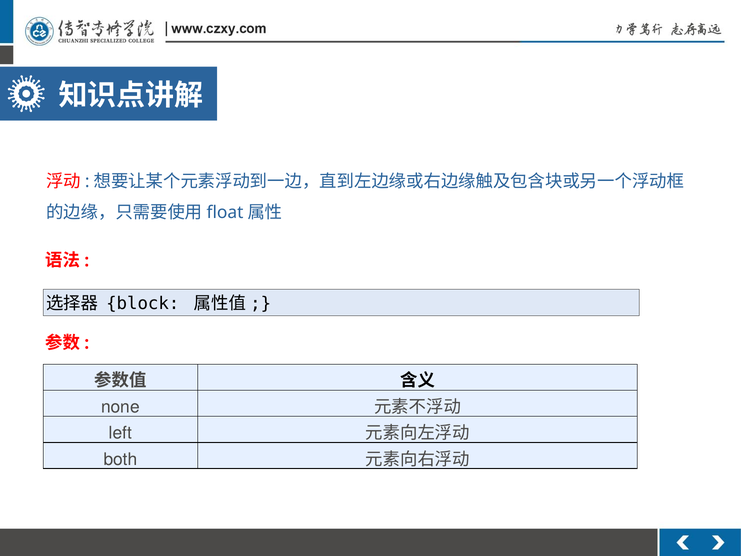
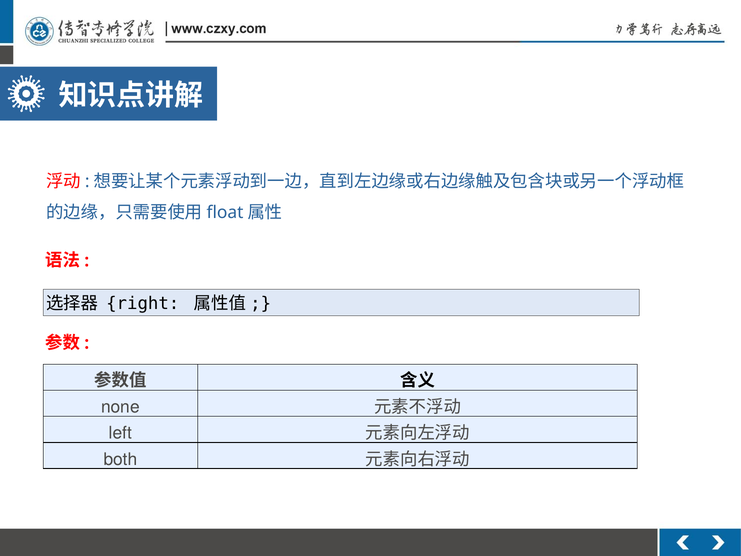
block: block -> right
